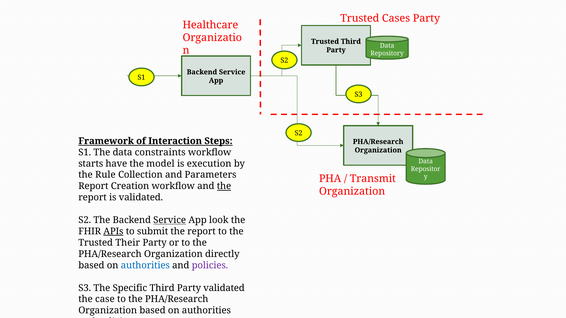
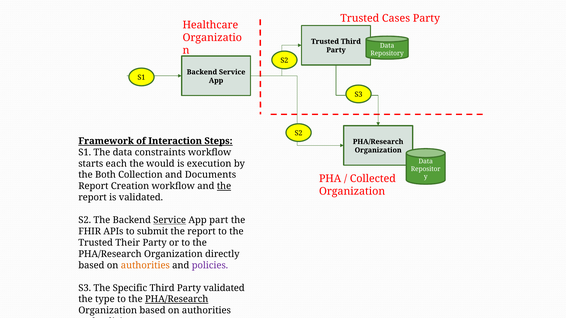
have: have -> each
model: model -> would
Rule: Rule -> Both
Parameters: Parameters -> Documents
Transmit: Transmit -> Collected
look: look -> part
APIs underline: present -> none
authorities at (145, 266) colour: blue -> orange
case: case -> type
PHA/Research at (177, 300) underline: none -> present
